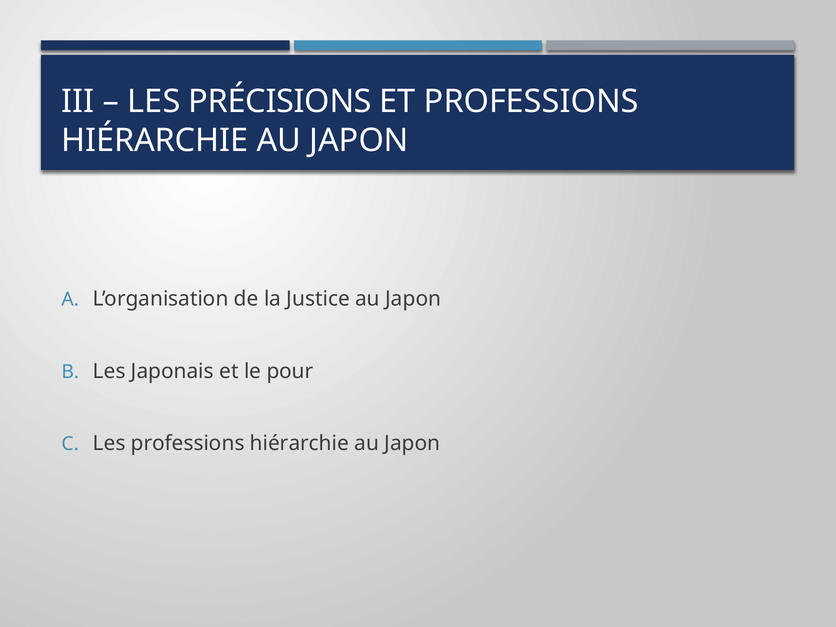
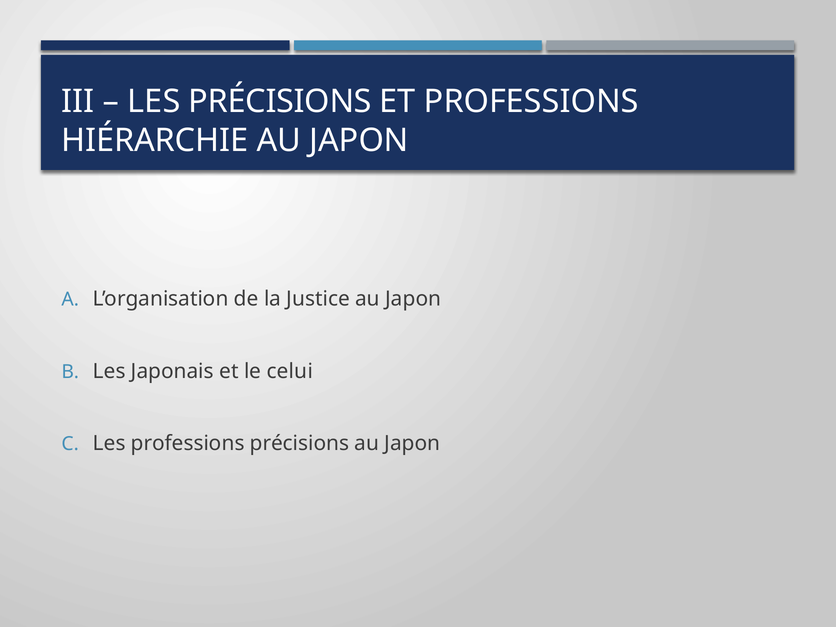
pour: pour -> celui
Les professions hiérarchie: hiérarchie -> précisions
